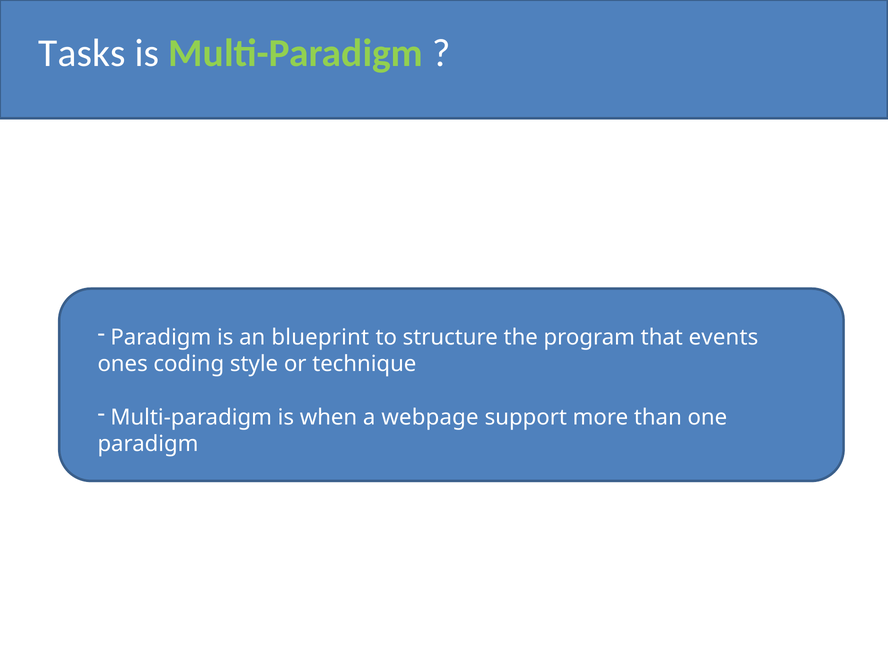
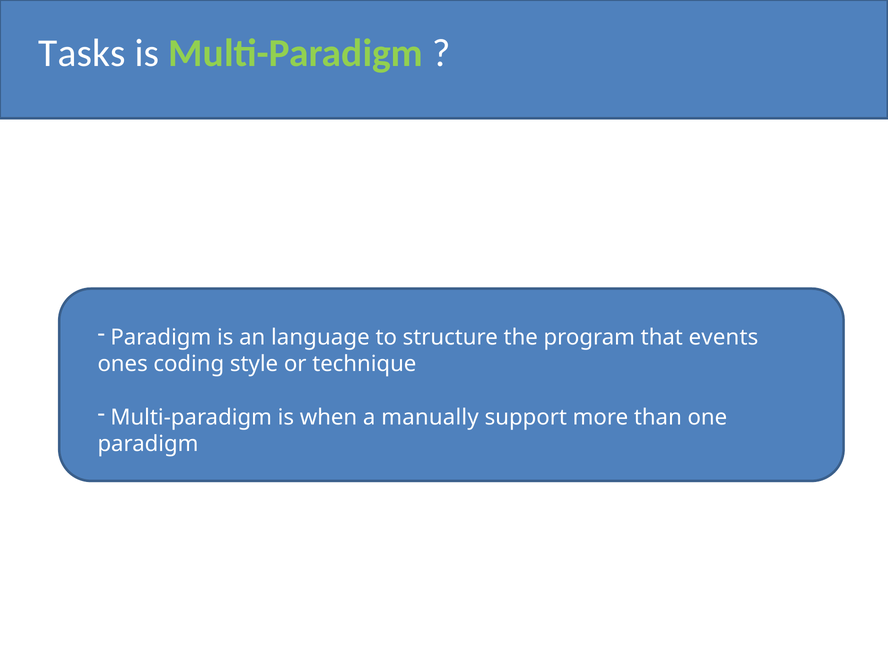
blueprint: blueprint -> language
webpage: webpage -> manually
